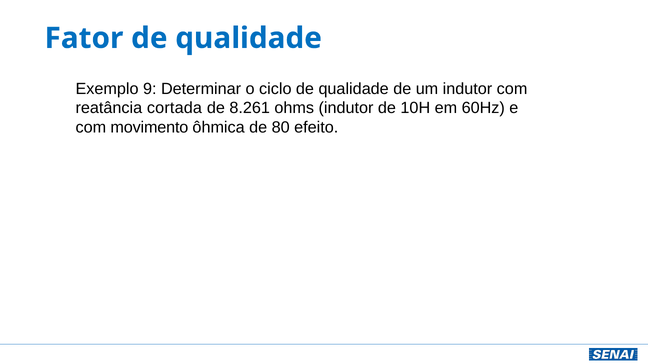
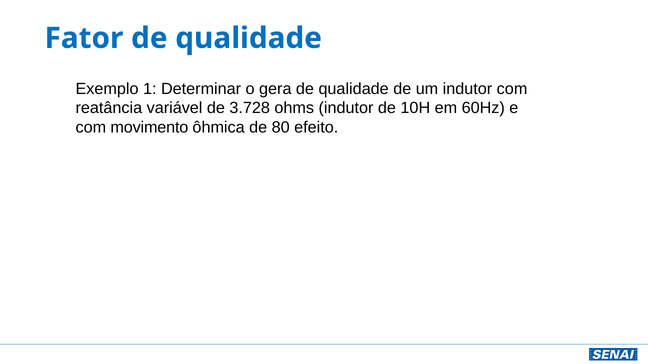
9: 9 -> 1
ciclo: ciclo -> gera
cortada: cortada -> variável
8.261: 8.261 -> 3.728
